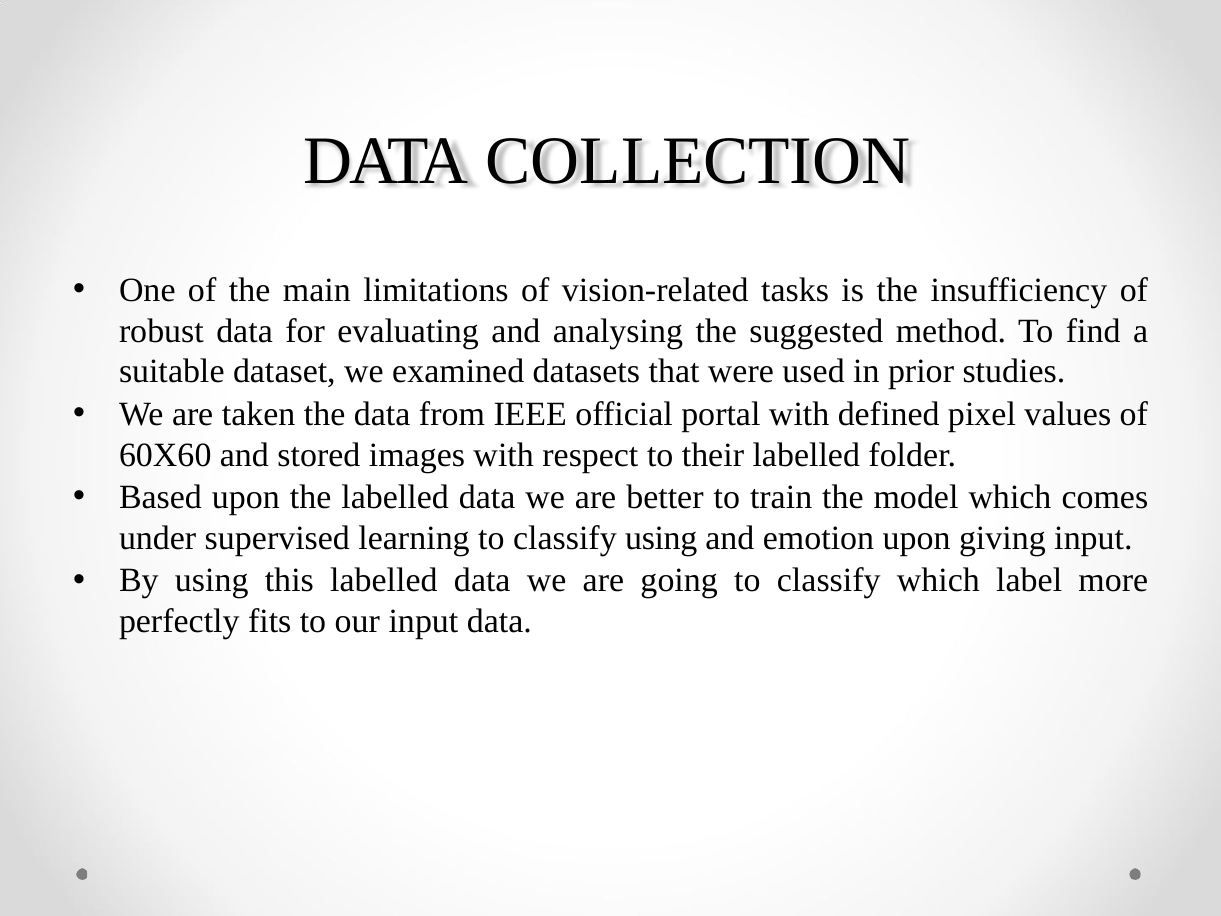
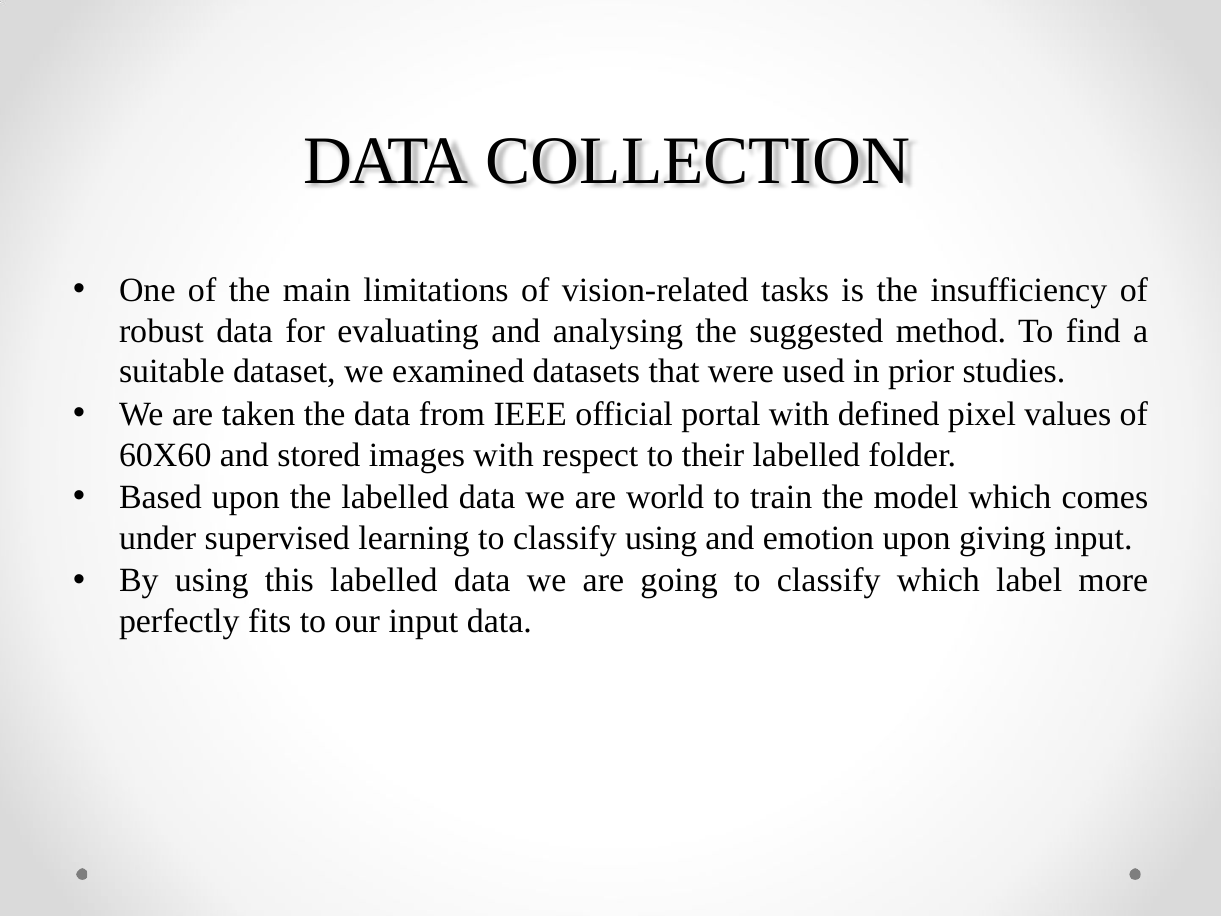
better: better -> world
